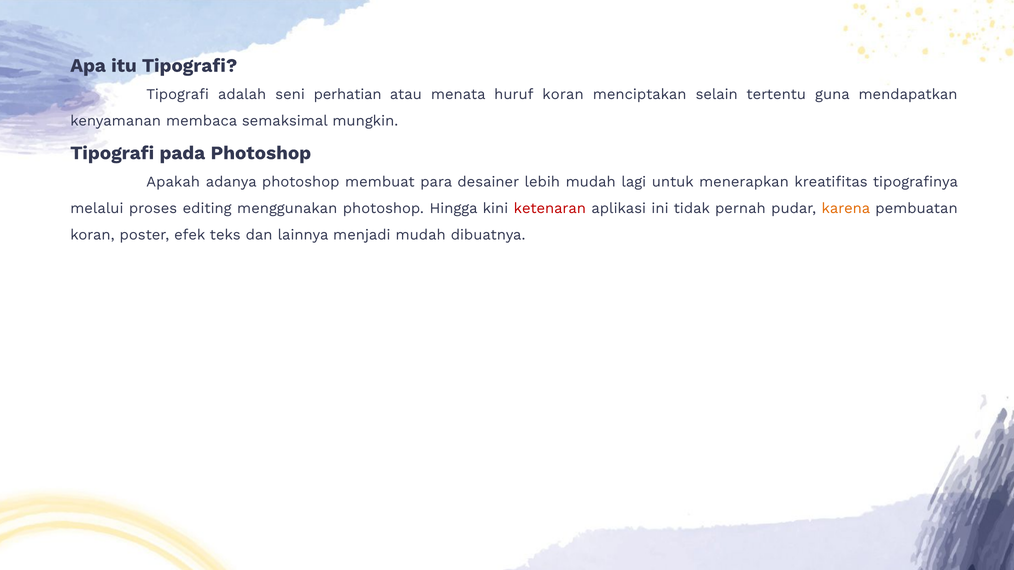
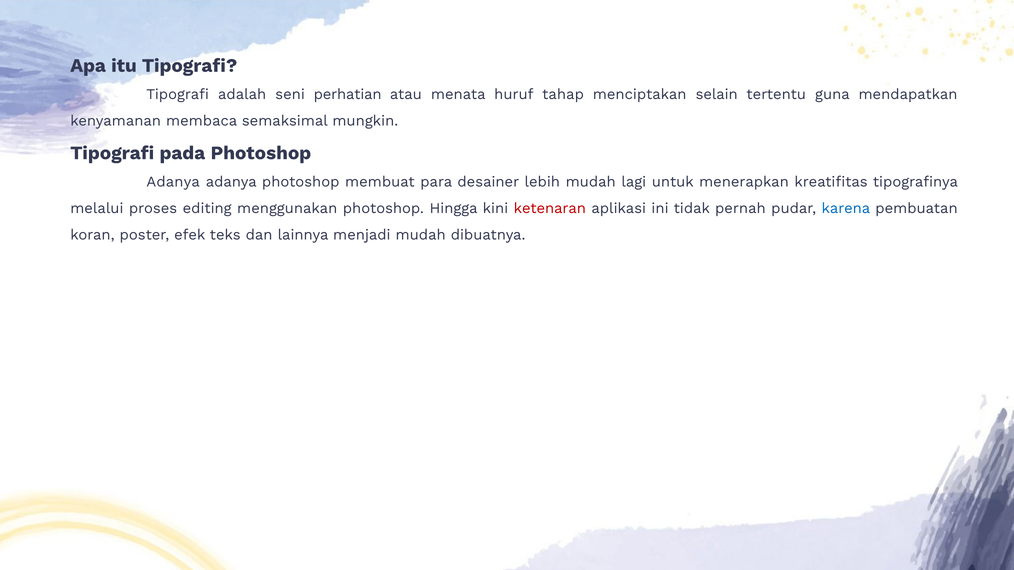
huruf koran: koran -> tahap
Apakah at (173, 182): Apakah -> Adanya
karena colour: orange -> blue
